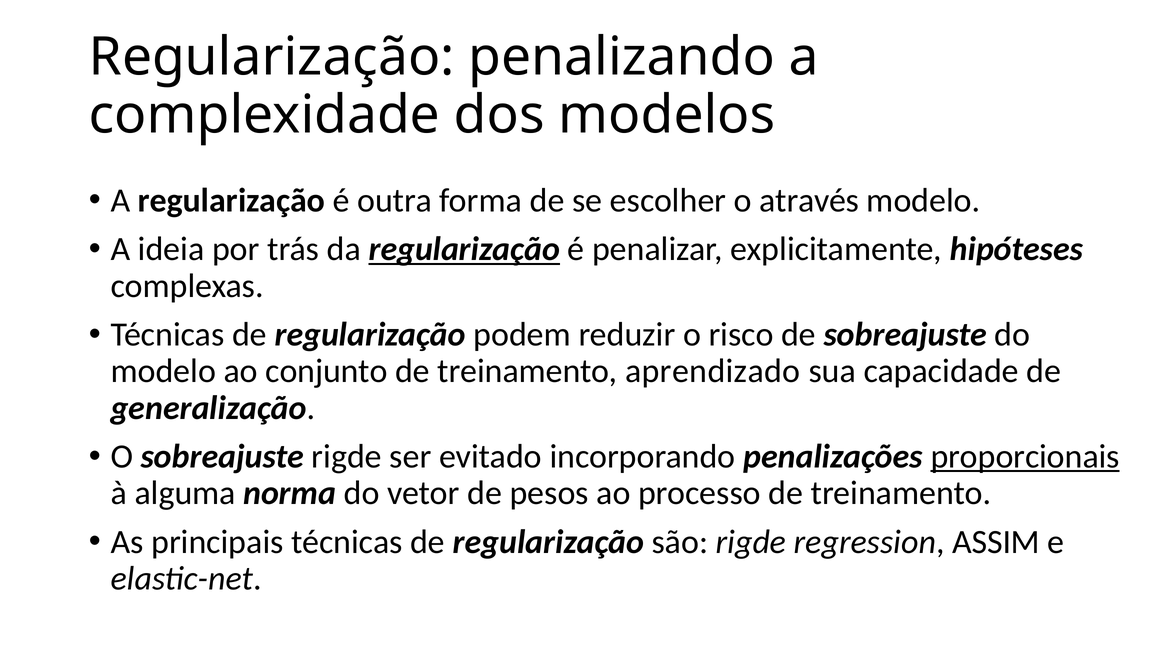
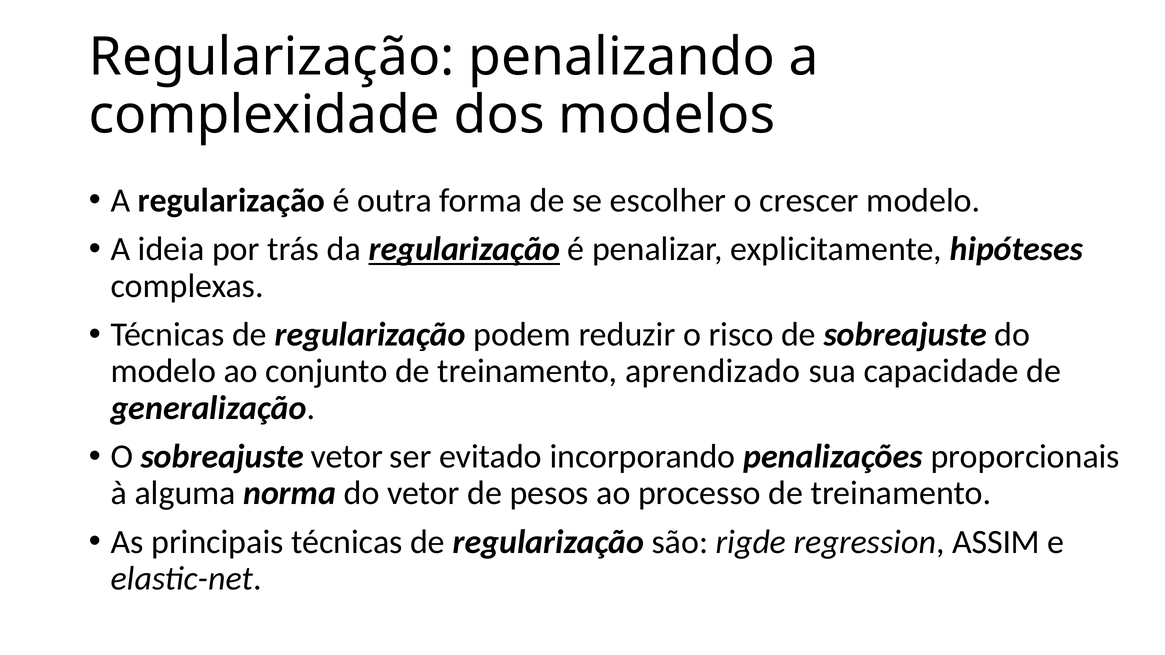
através: através -> crescer
sobreajuste rigde: rigde -> vetor
proporcionais underline: present -> none
